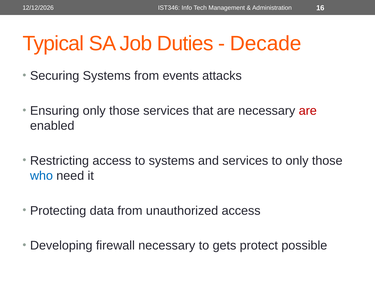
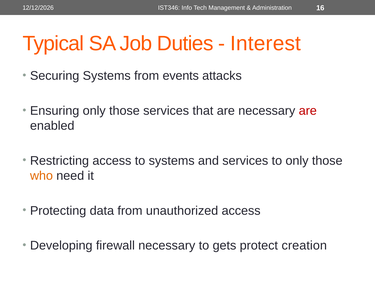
Decade: Decade -> Interest
who colour: blue -> orange
possible: possible -> creation
